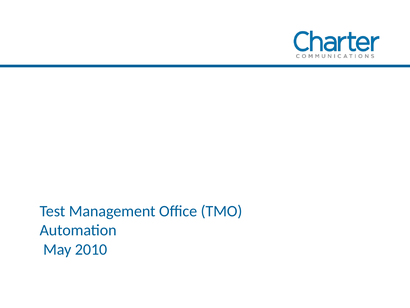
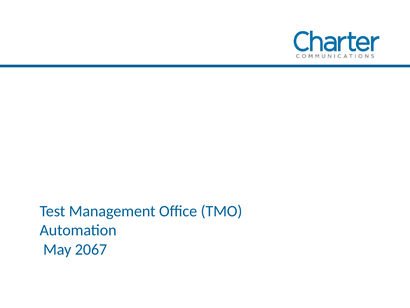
2010: 2010 -> 2067
